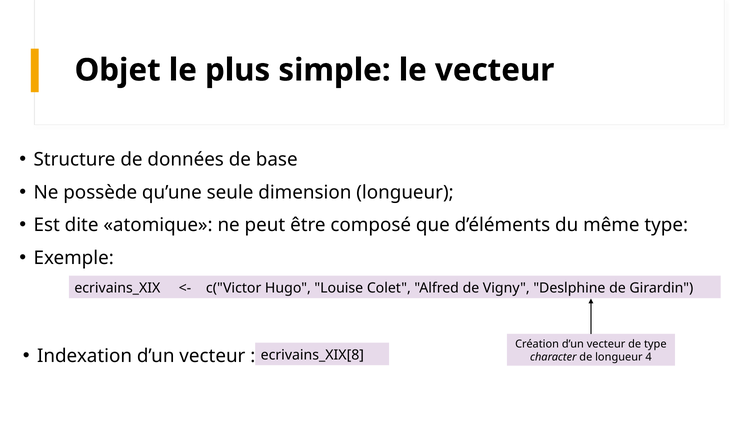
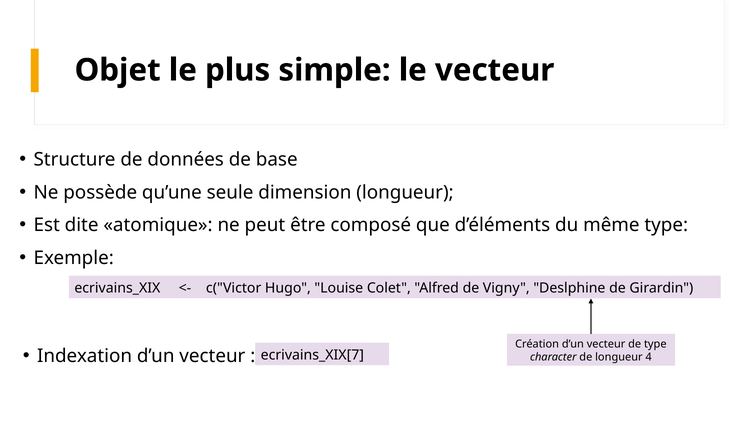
ecrivains_XIX[8: ecrivains_XIX[8 -> ecrivains_XIX[7
